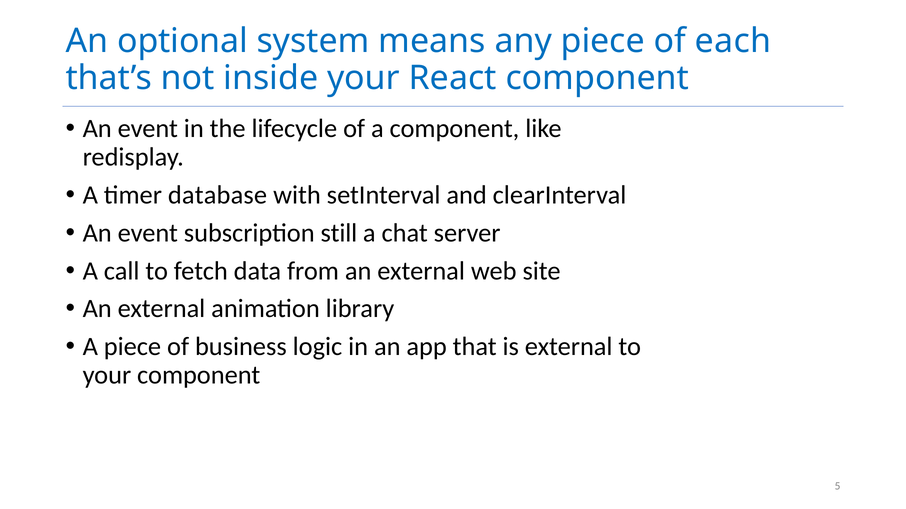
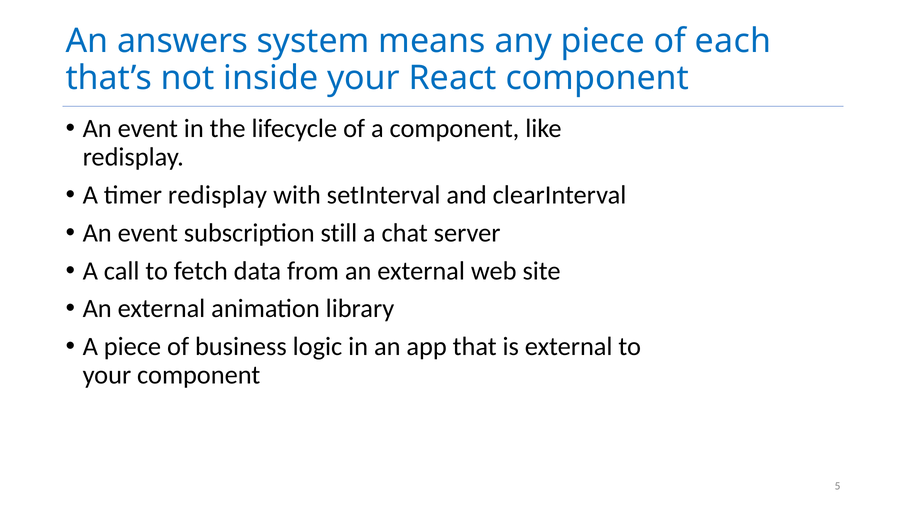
optional: optional -> answers
timer database: database -> redisplay
